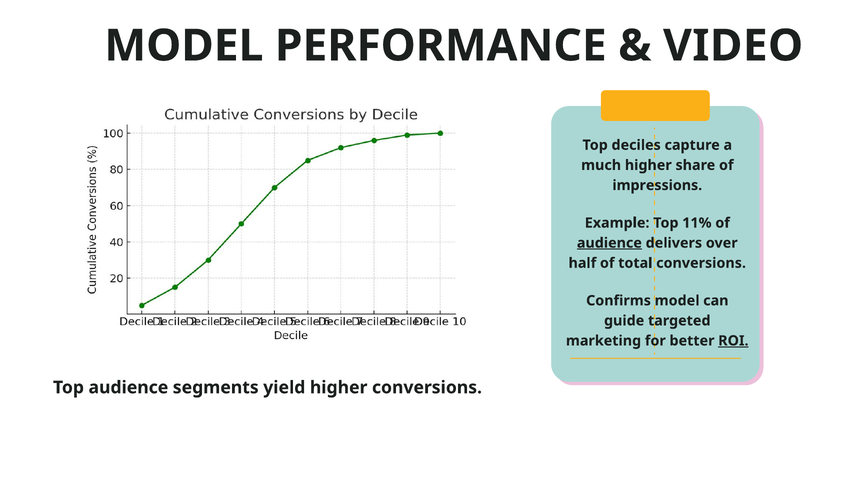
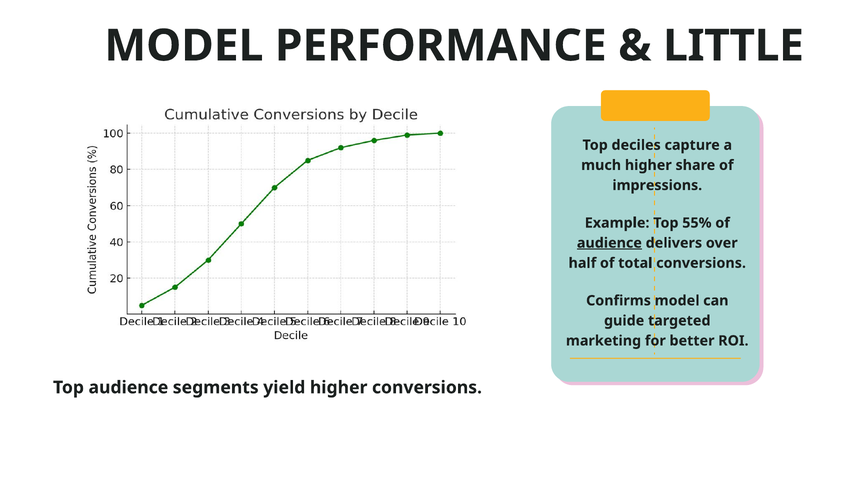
VIDEO: VIDEO -> LITTLE
11%: 11% -> 55%
ROI underline: present -> none
